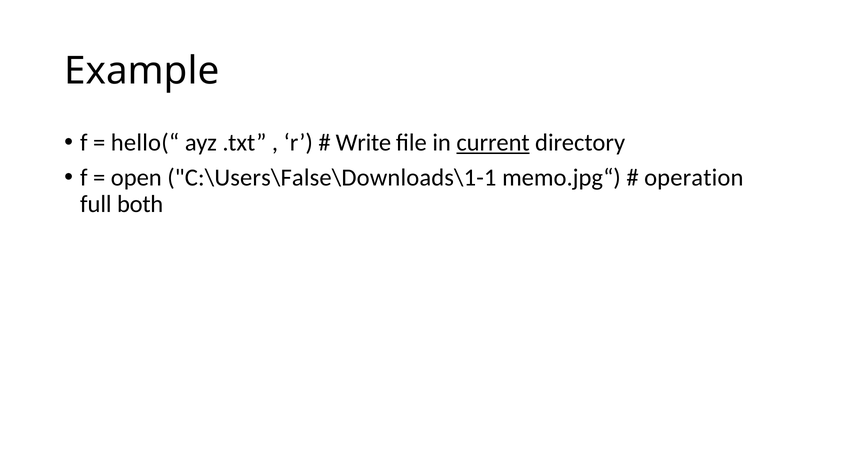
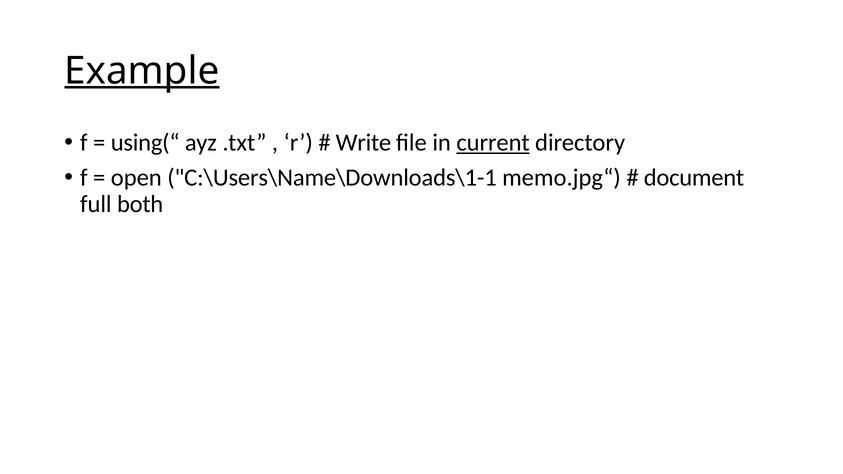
Example underline: none -> present
hello(“: hello(“ -> using(“
C:\Users\False\Downloads\1-1: C:\Users\False\Downloads\1-1 -> C:\Users\Name\Downloads\1-1
operation: operation -> document
